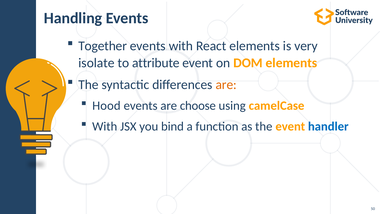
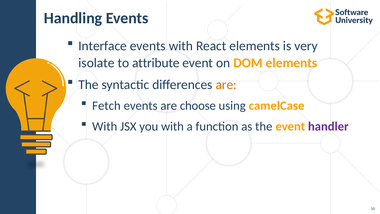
Together: Together -> Interface
Hood: Hood -> Fetch
you bind: bind -> with
handler colour: blue -> purple
